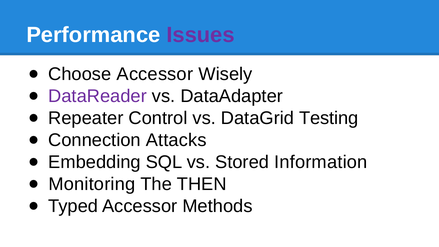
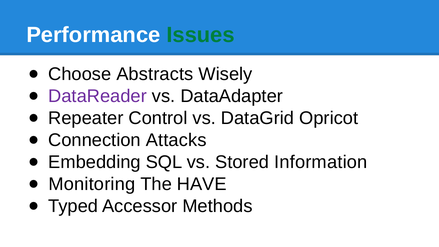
Issues colour: purple -> green
Choose Accessor: Accessor -> Abstracts
Testing: Testing -> Opricot
THEN: THEN -> HAVE
